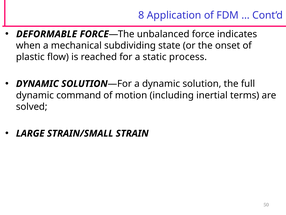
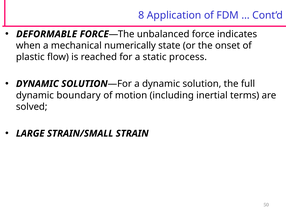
subdividing: subdividing -> numerically
command: command -> boundary
